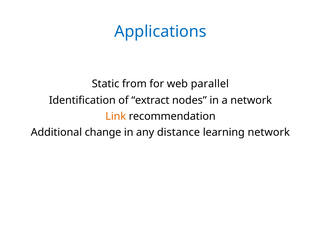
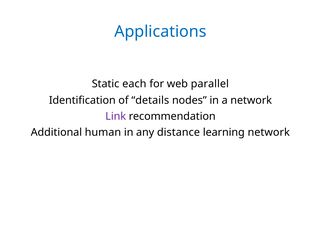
from: from -> each
extract: extract -> details
Link colour: orange -> purple
change: change -> human
